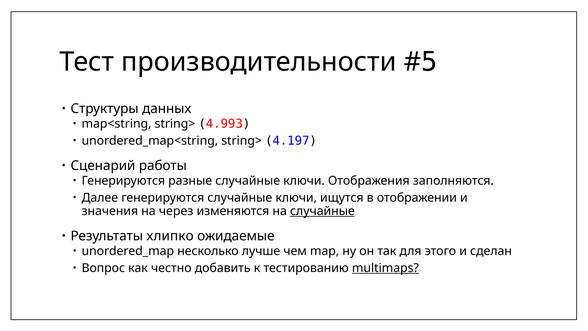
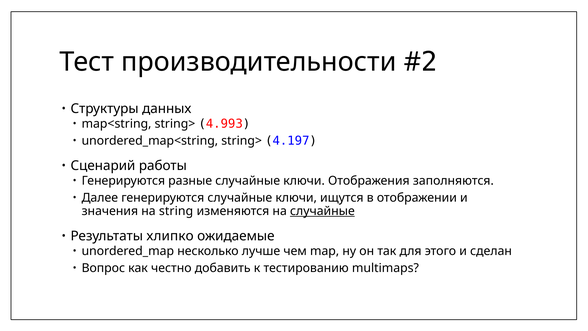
5: 5 -> 2
через: через -> string
multimaps underline: present -> none
